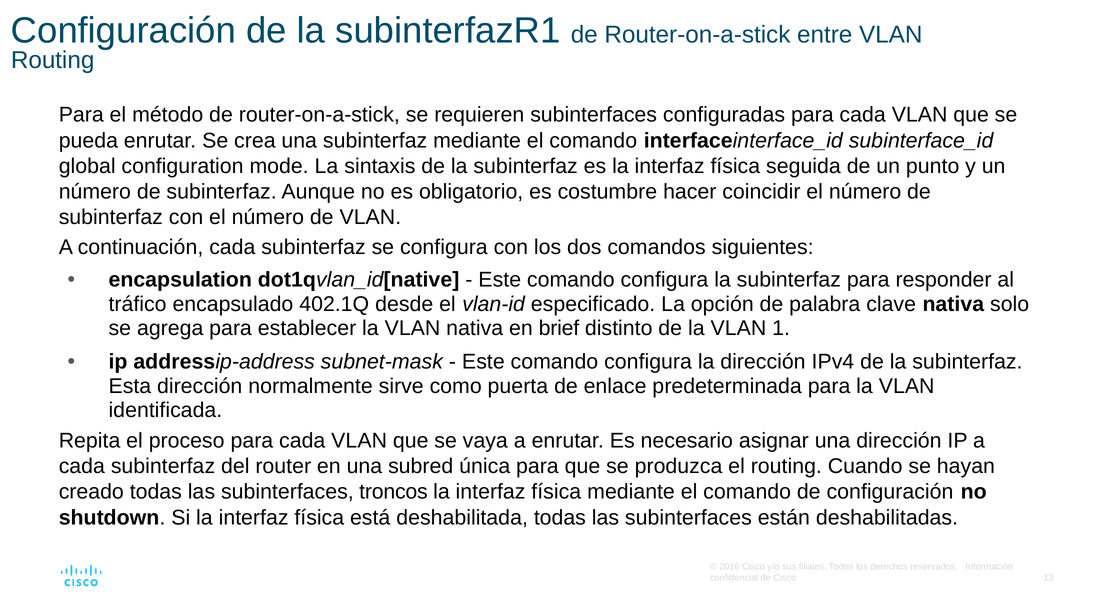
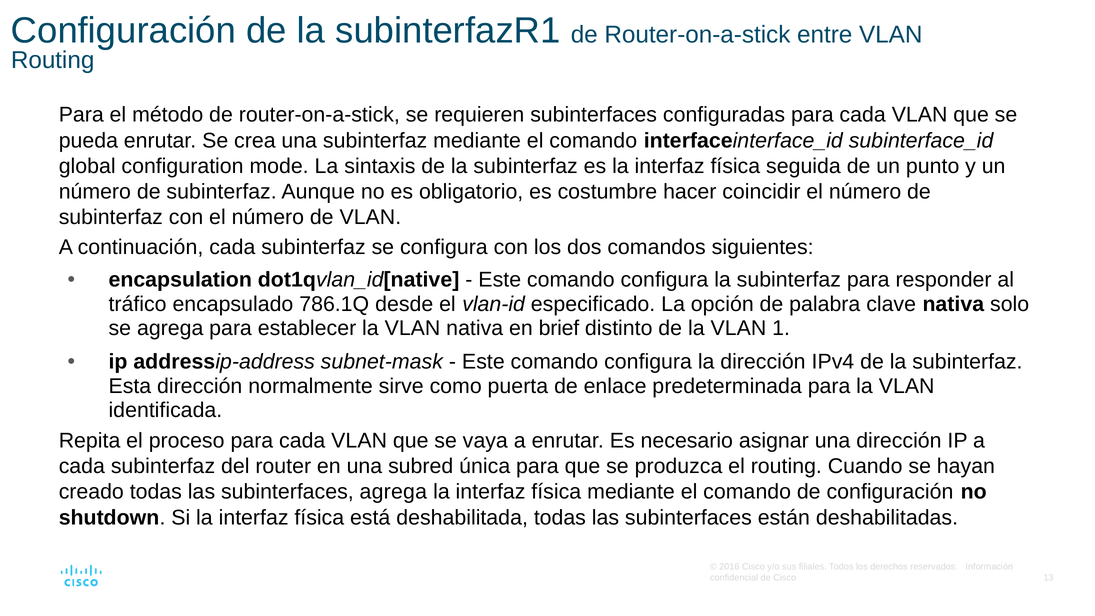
402.1Q: 402.1Q -> 786.1Q
subinterfaces troncos: troncos -> agrega
